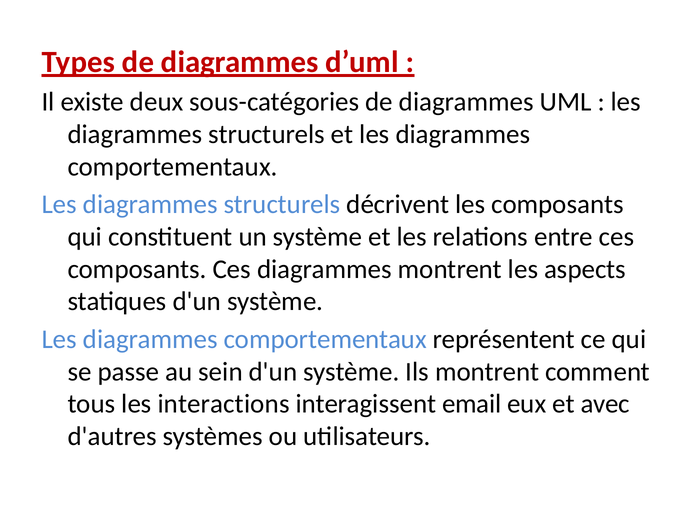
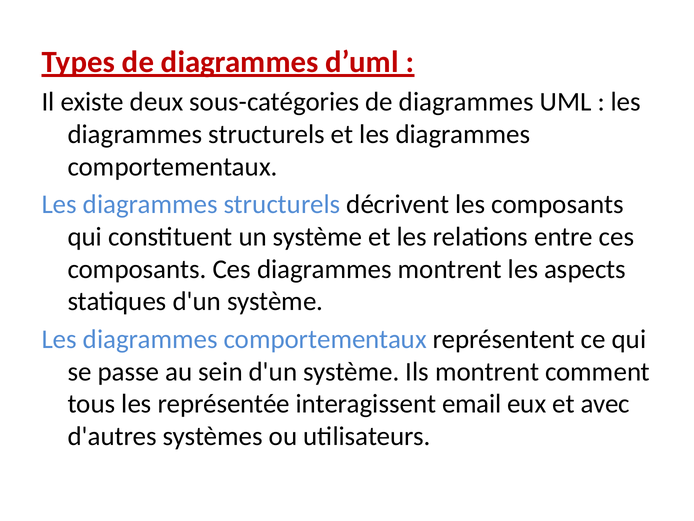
interactions: interactions -> représentée
